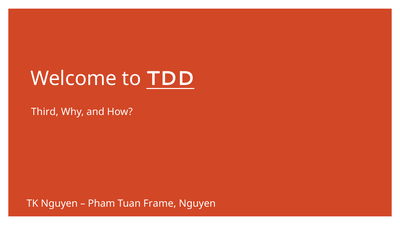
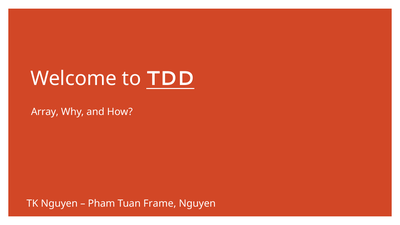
Third: Third -> Array
